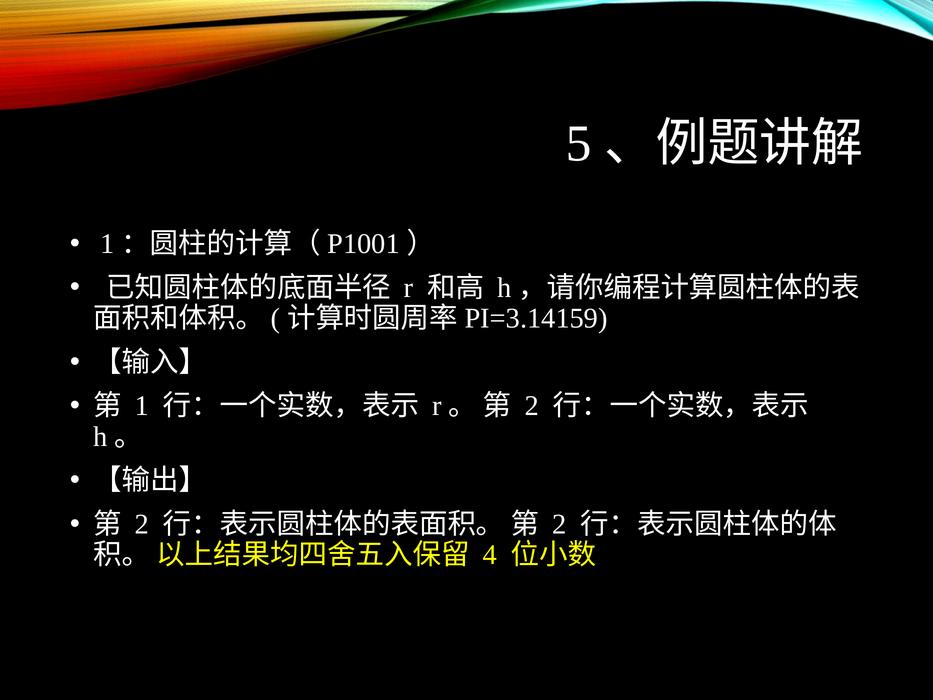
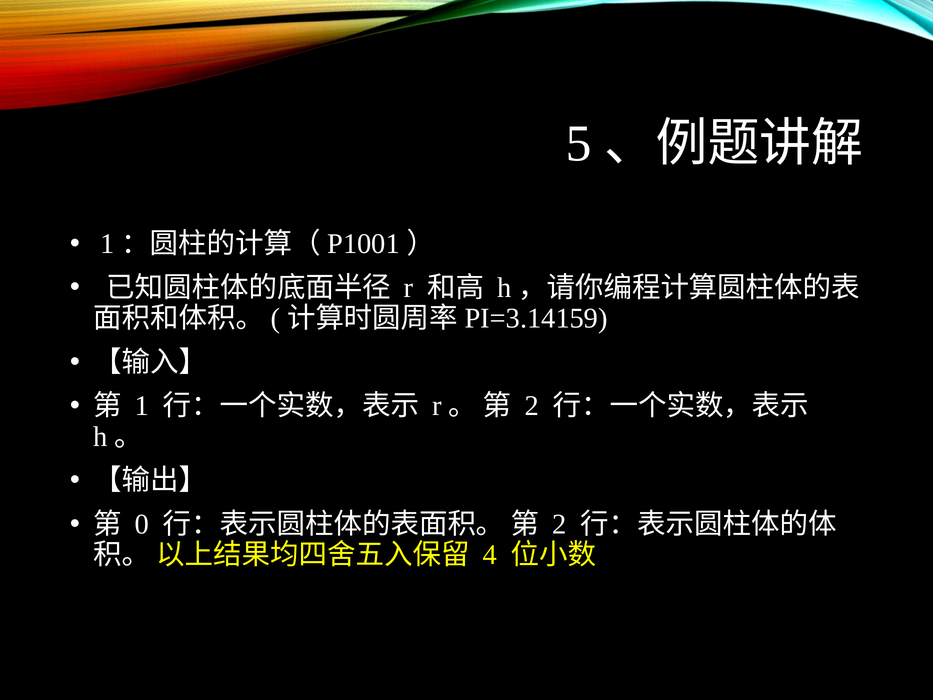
2 at (142, 524): 2 -> 0
